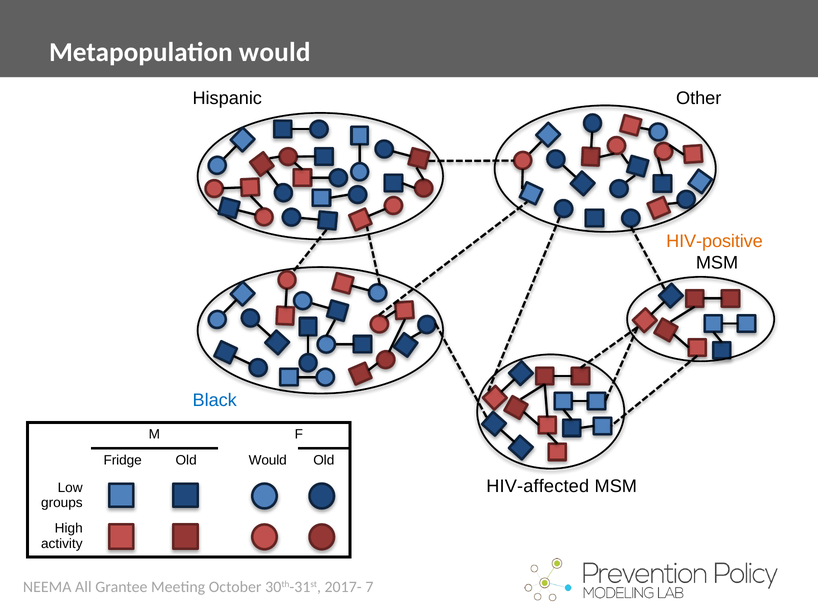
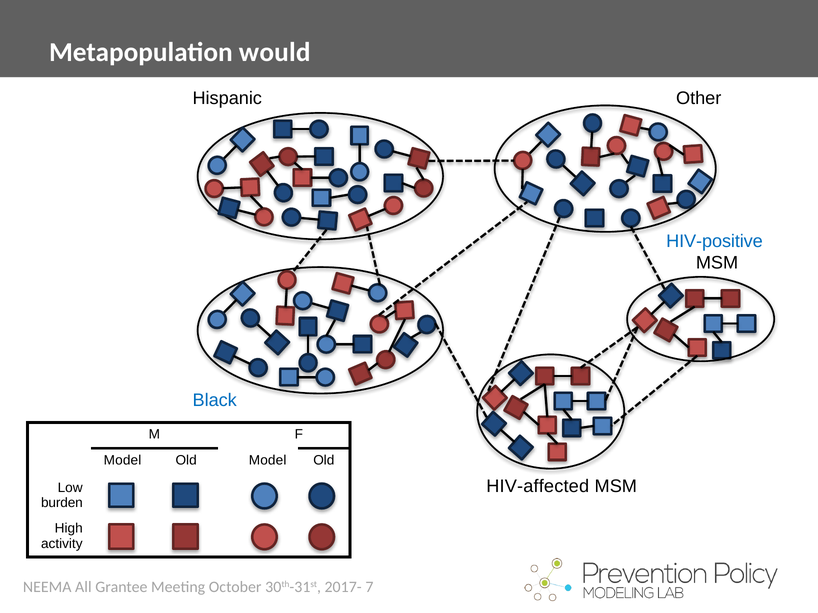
HIV-positive colour: orange -> blue
Fridge at (123, 461): Fridge -> Model
Old Would: Would -> Model
groups: groups -> burden
